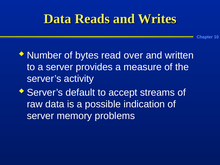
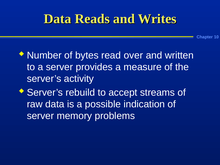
default: default -> rebuild
